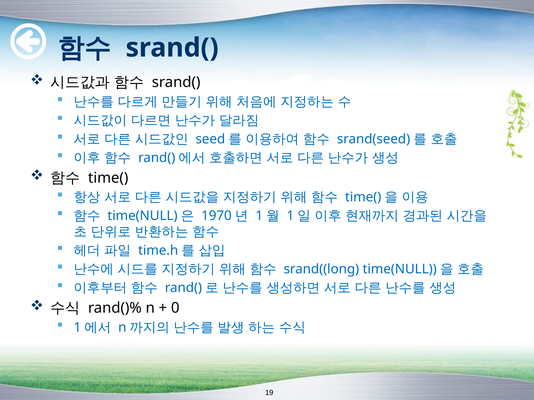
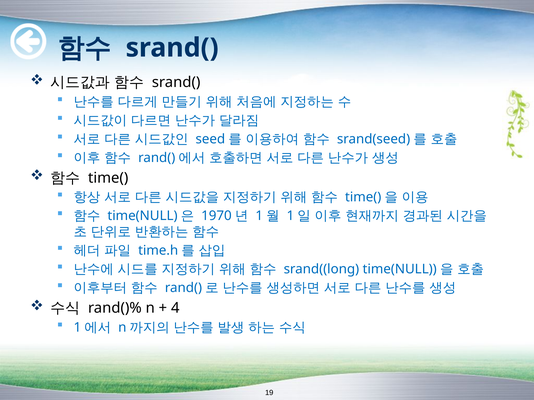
0: 0 -> 4
